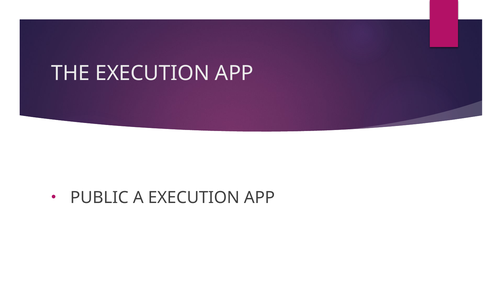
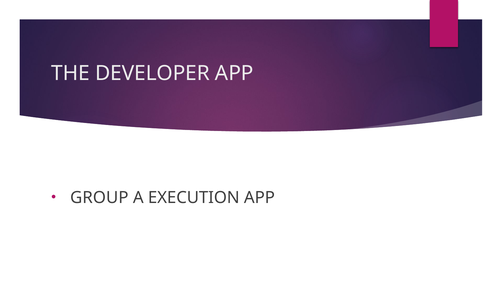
THE EXECUTION: EXECUTION -> DEVELOPER
PUBLIC: PUBLIC -> GROUP
